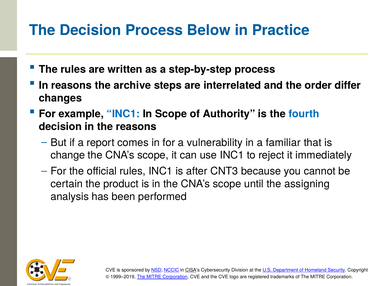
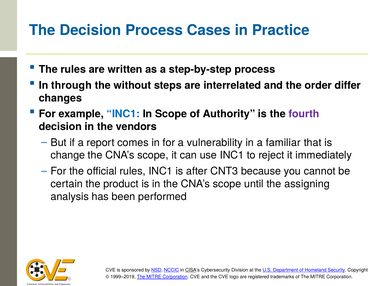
Below: Below -> Cases
In reasons: reasons -> through
archive: archive -> without
fourth colour: blue -> purple
the reasons: reasons -> vendors
